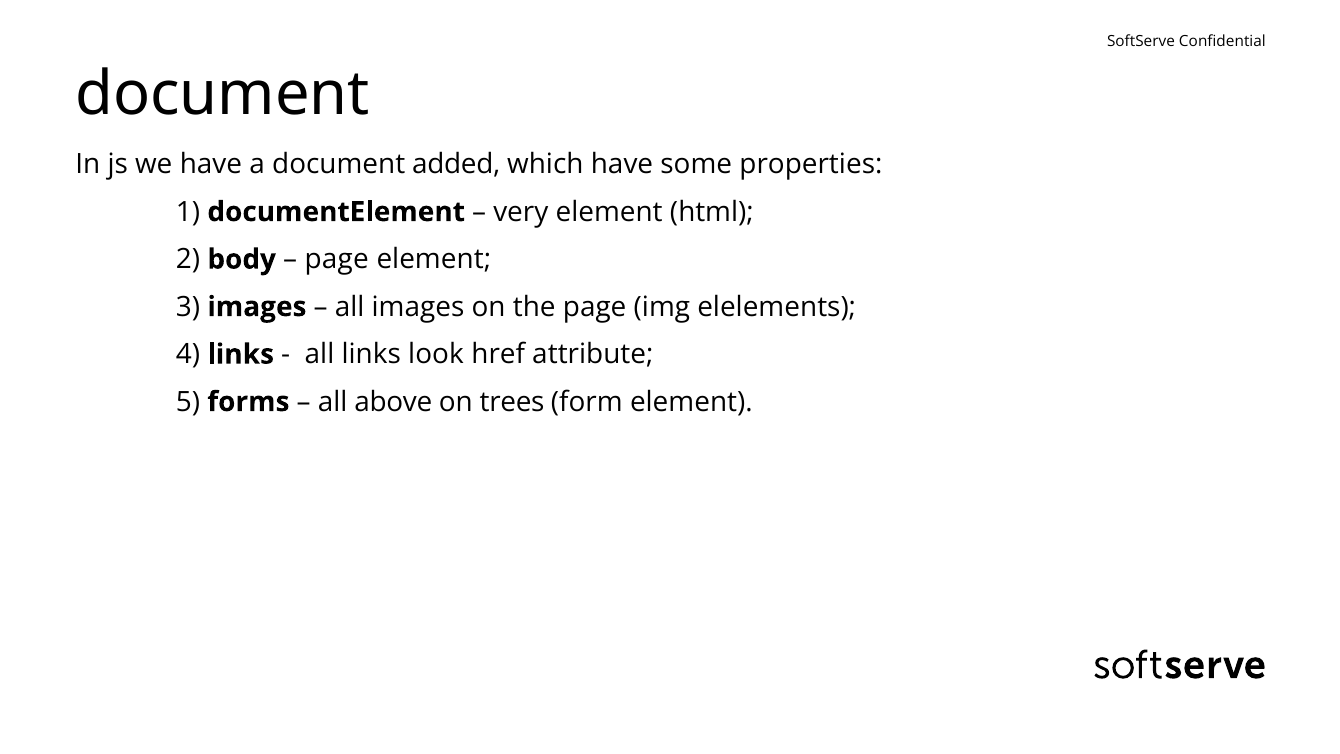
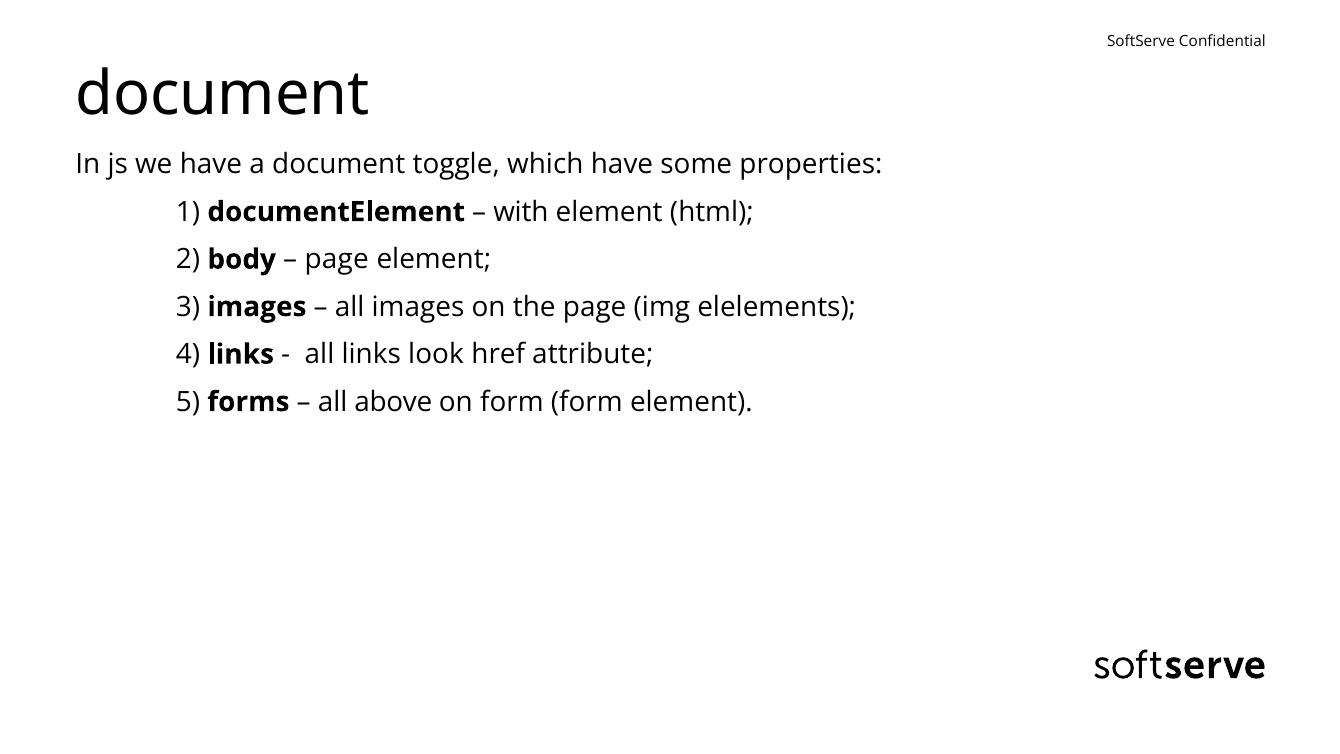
added: added -> toggle
very: very -> with
on trees: trees -> form
